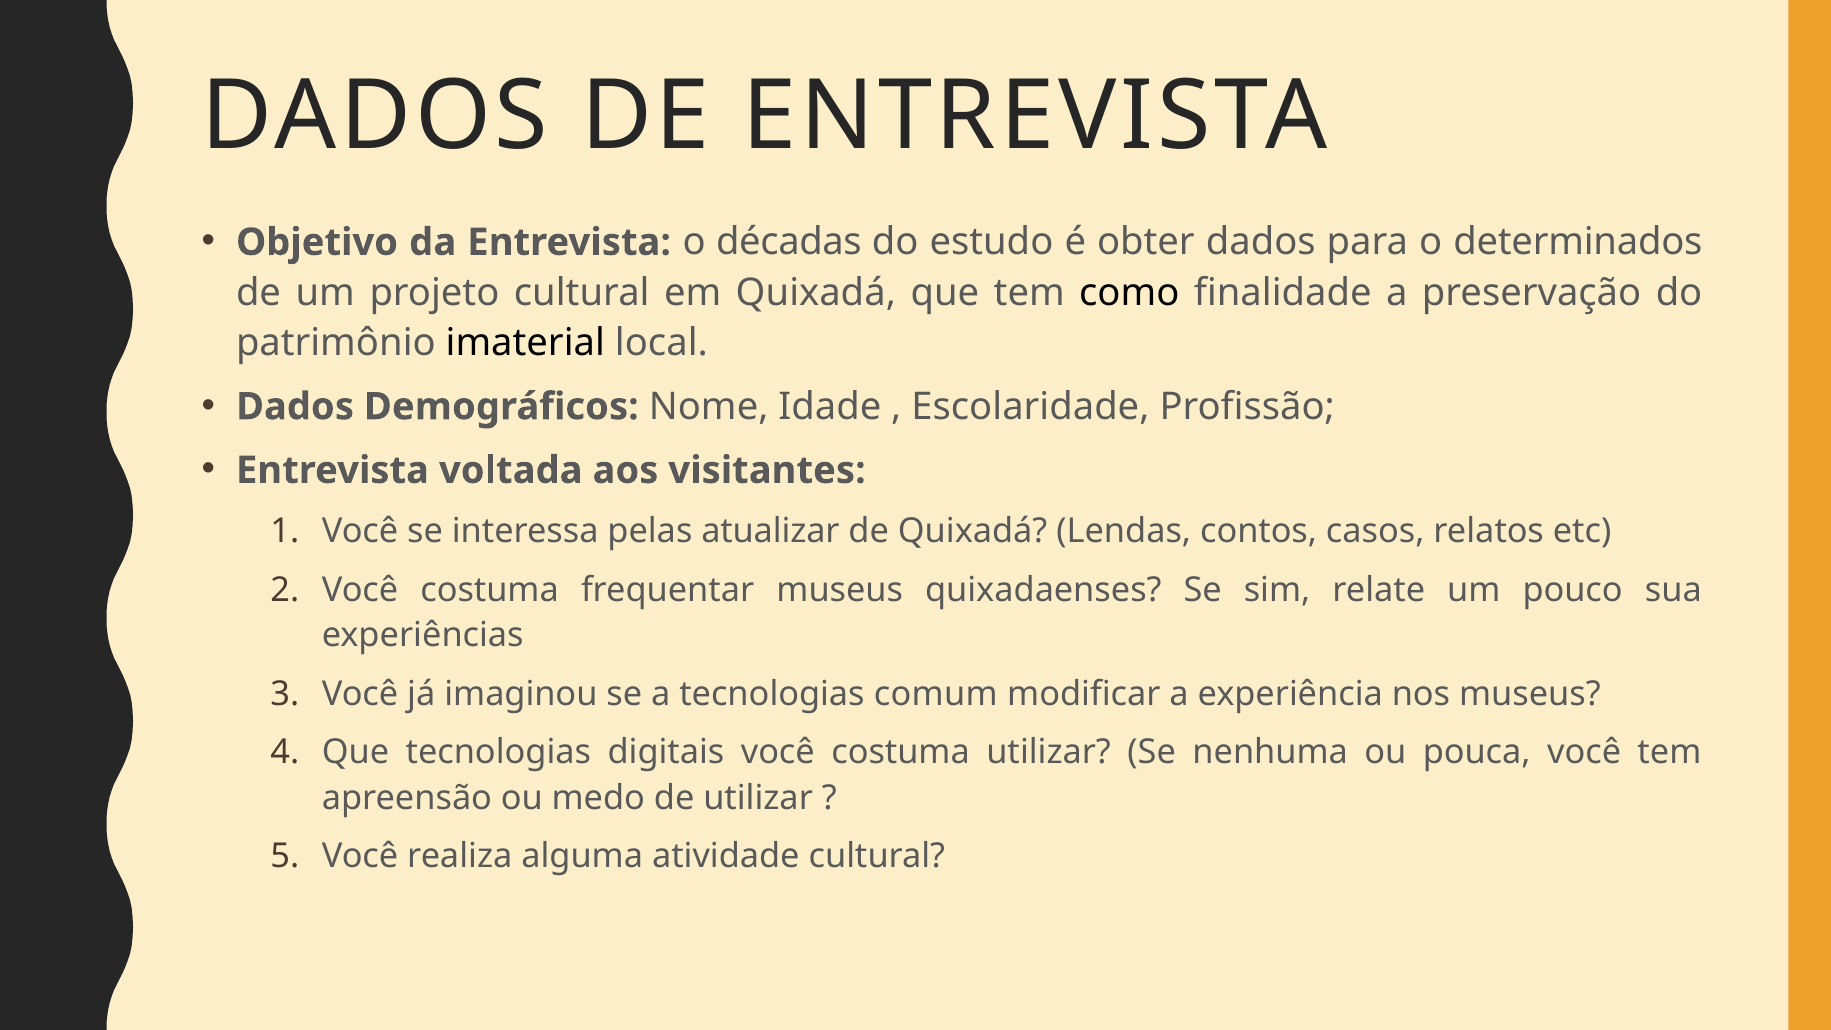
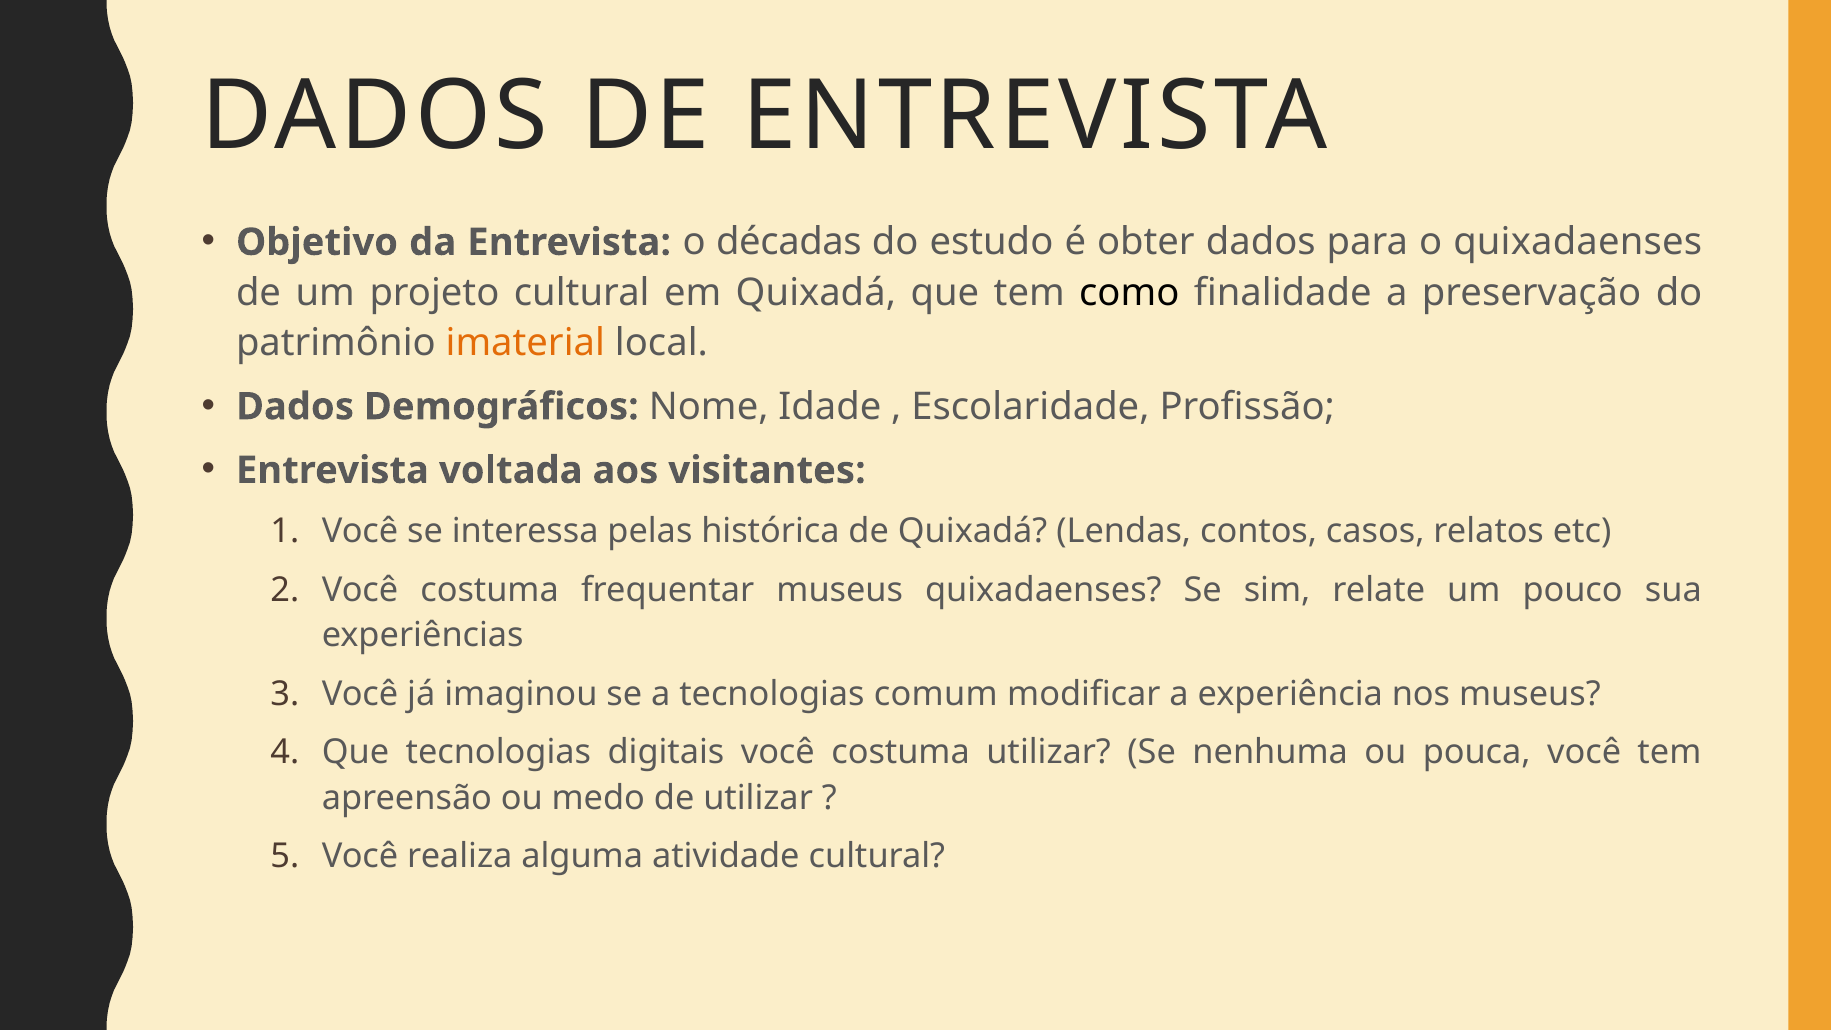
o determinados: determinados -> quixadaenses
imaterial colour: black -> orange
atualizar: atualizar -> histórica
